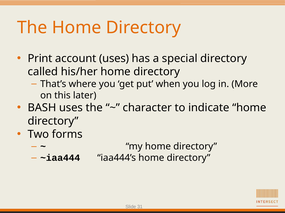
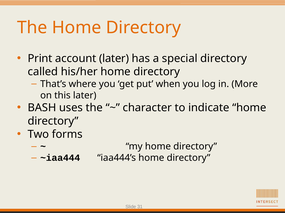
account uses: uses -> later
